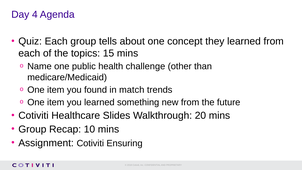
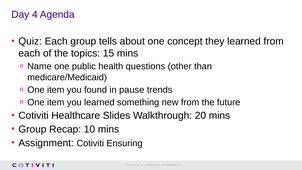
challenge: challenge -> questions
match: match -> pause
